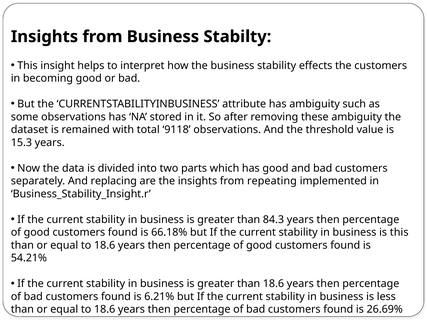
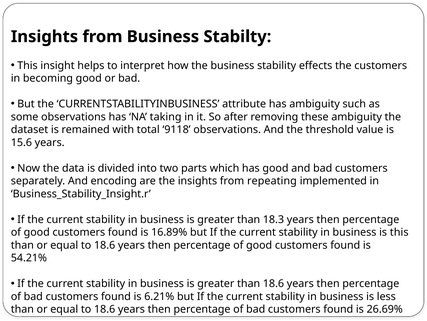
stored: stored -> taking
15.3: 15.3 -> 15.6
replacing: replacing -> encoding
84.3: 84.3 -> 18.3
66.18%: 66.18% -> 16.89%
